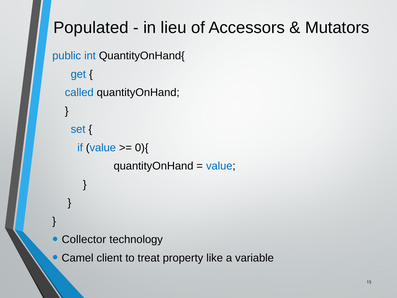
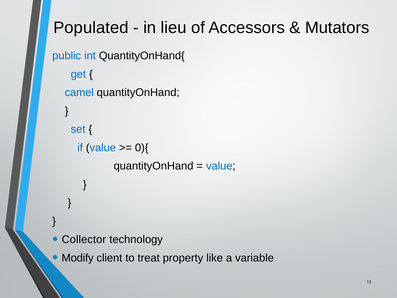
called: called -> camel
Camel: Camel -> Modify
